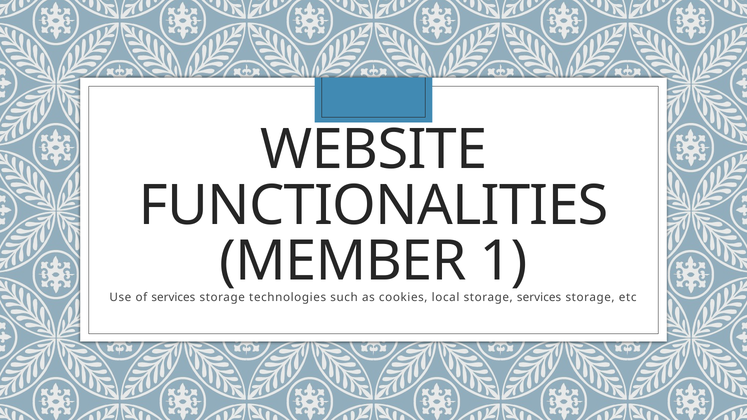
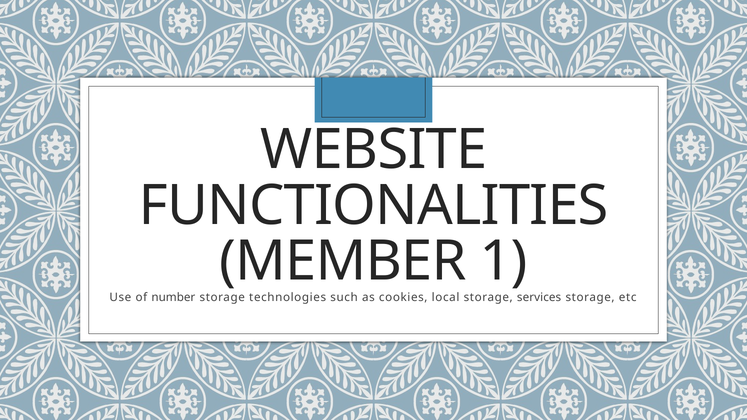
of services: services -> number
